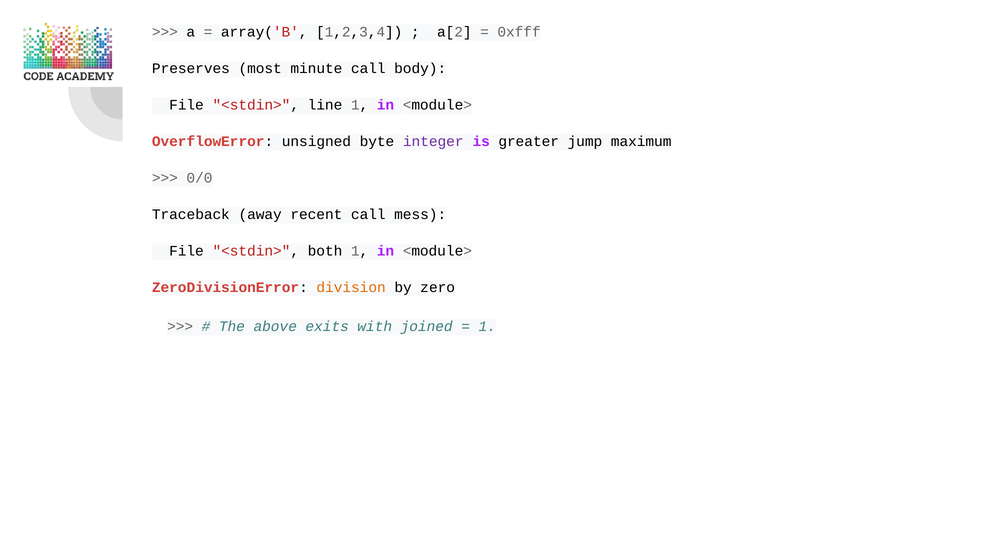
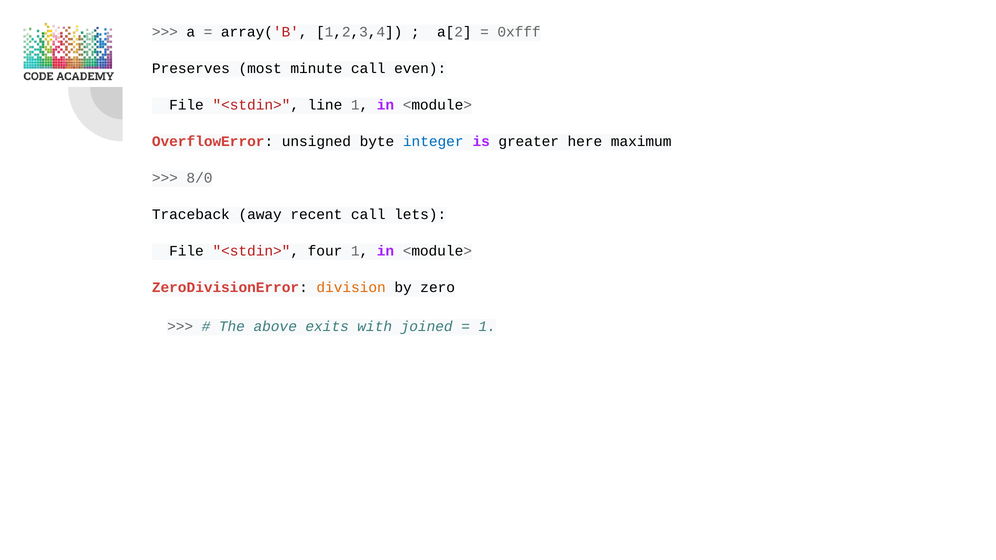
body: body -> even
integer colour: purple -> blue
jump: jump -> here
0/0: 0/0 -> 8/0
mess: mess -> lets
both: both -> four
